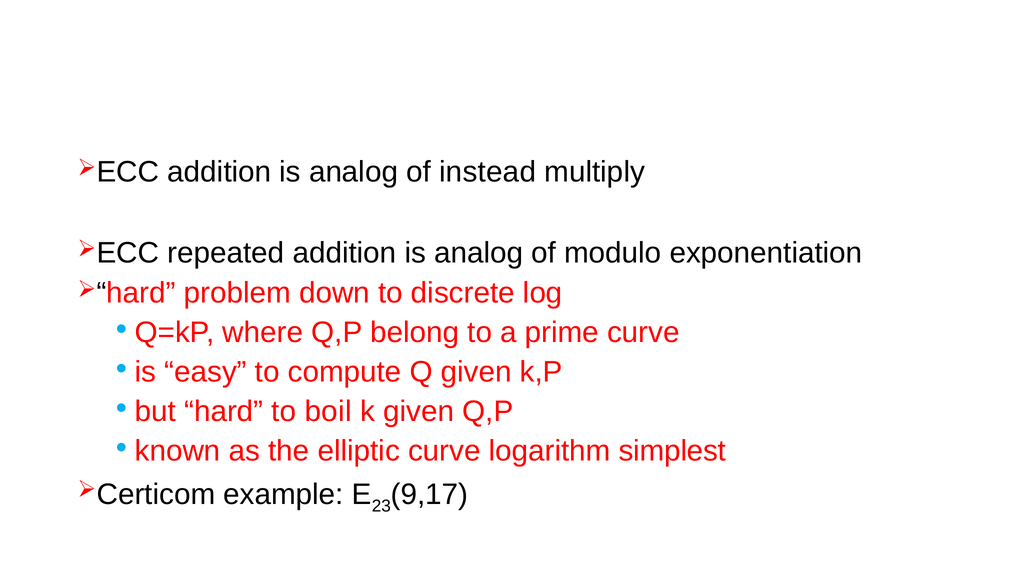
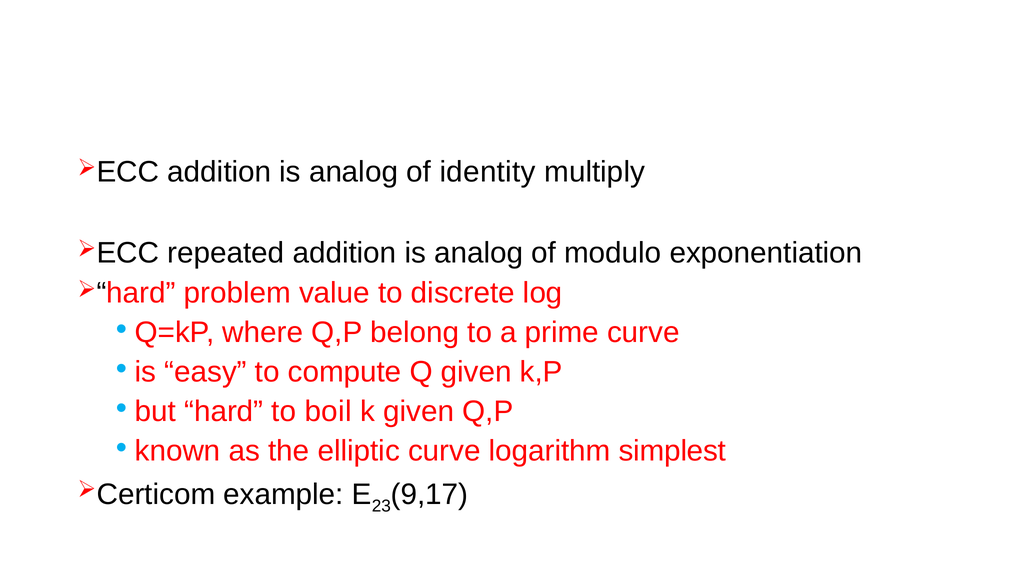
instead: instead -> identity
down: down -> value
